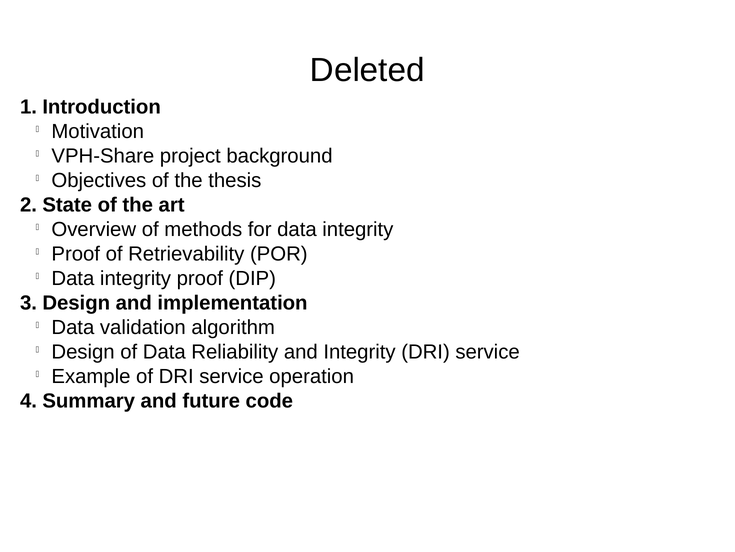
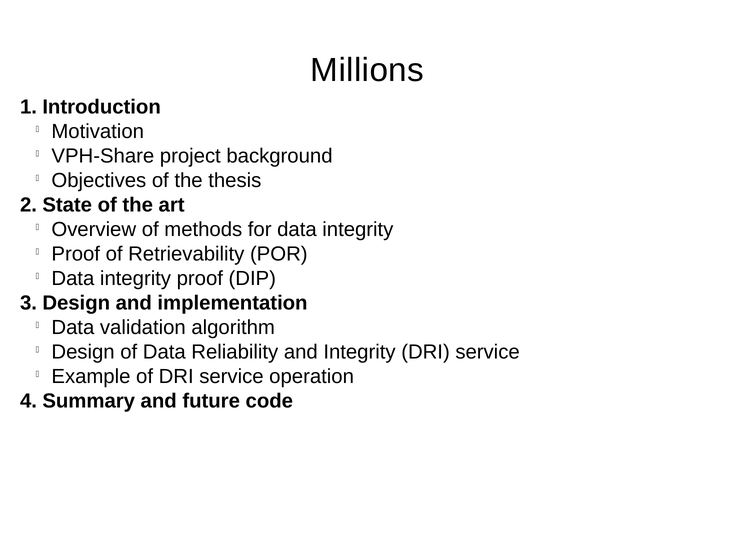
Deleted: Deleted -> Millions
